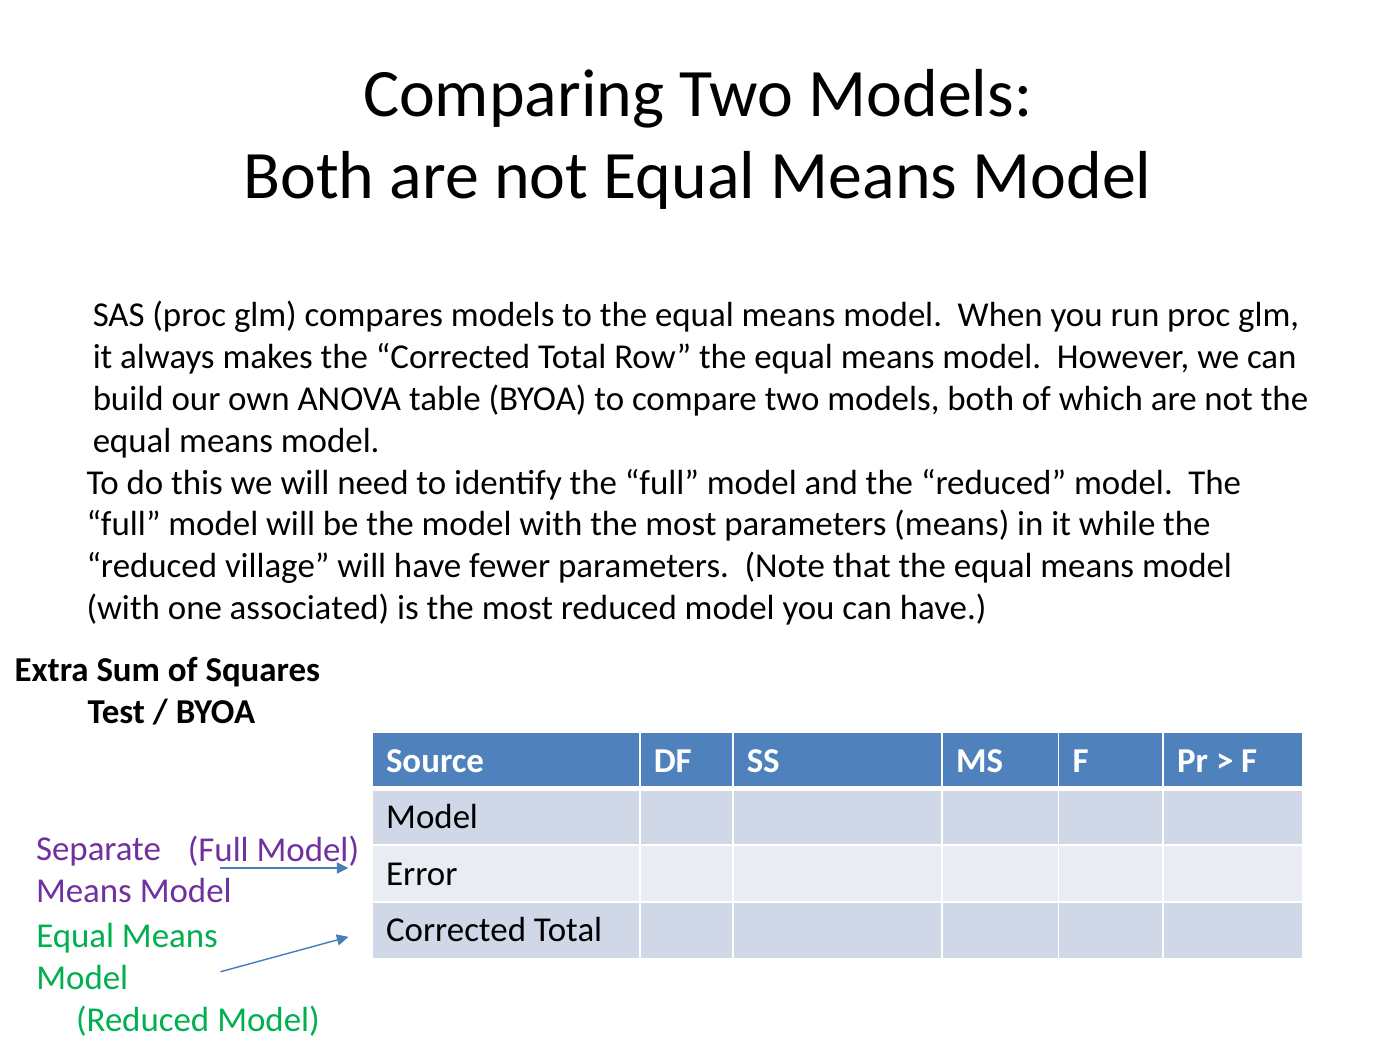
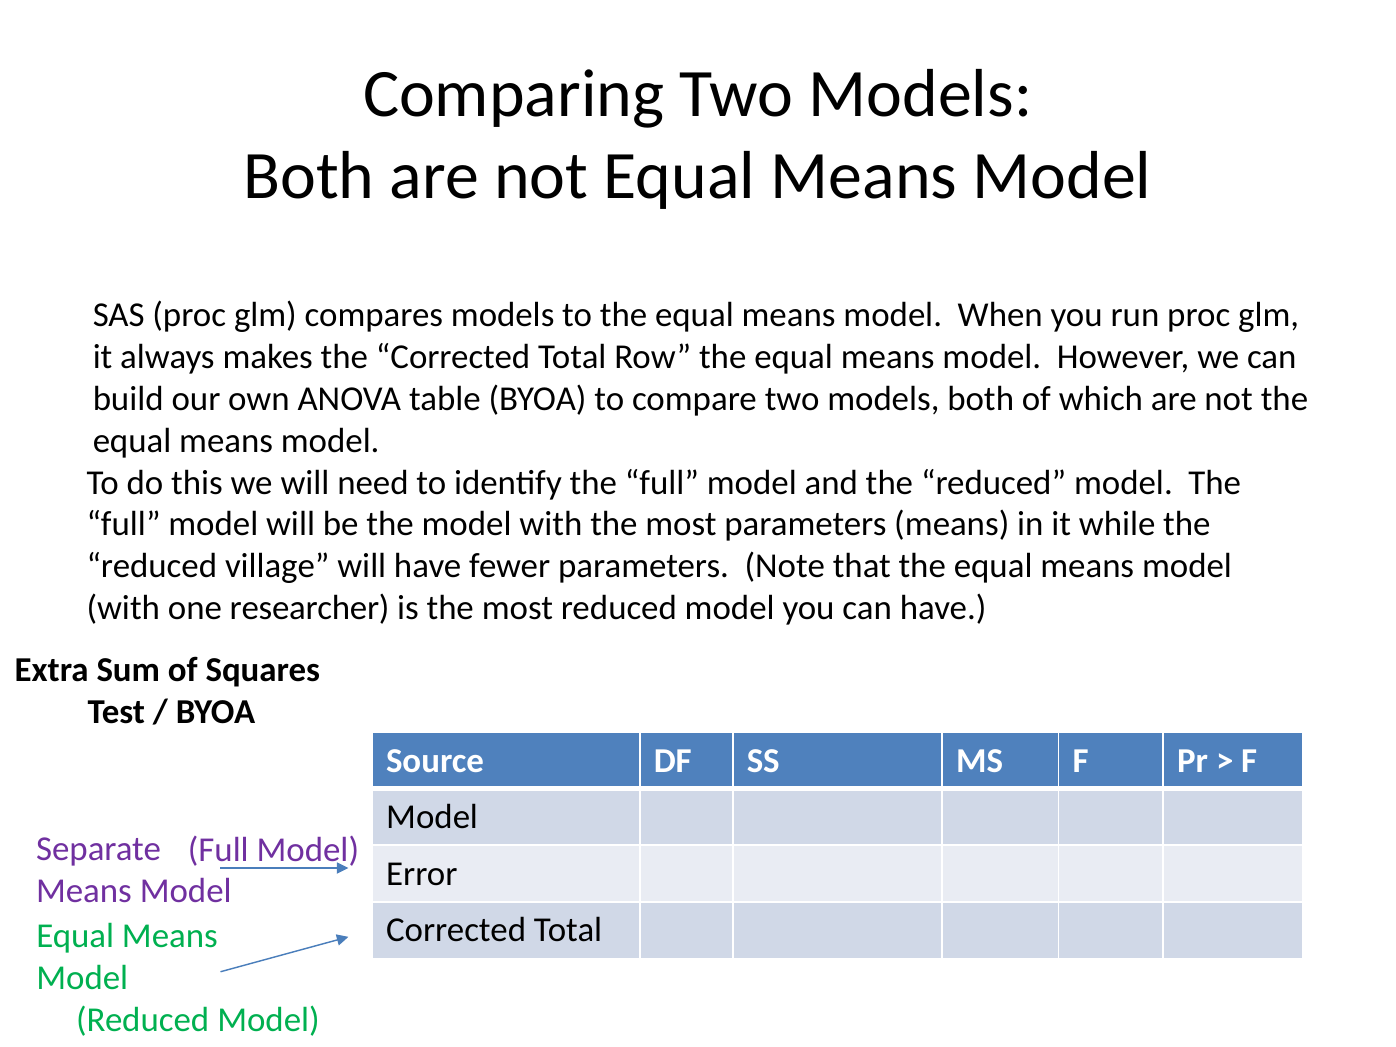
associated: associated -> researcher
